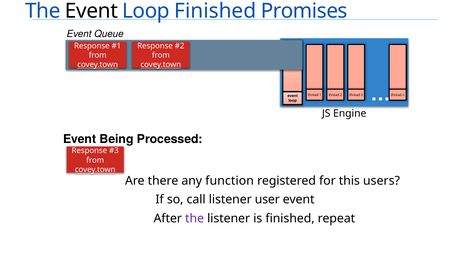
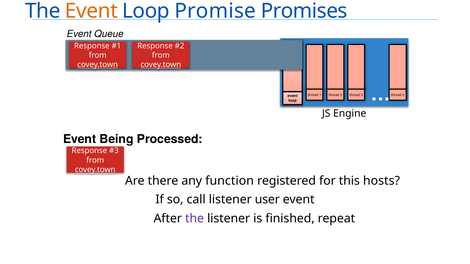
Event at (91, 11) colour: black -> orange
Loop Finished: Finished -> Promise
users: users -> hosts
